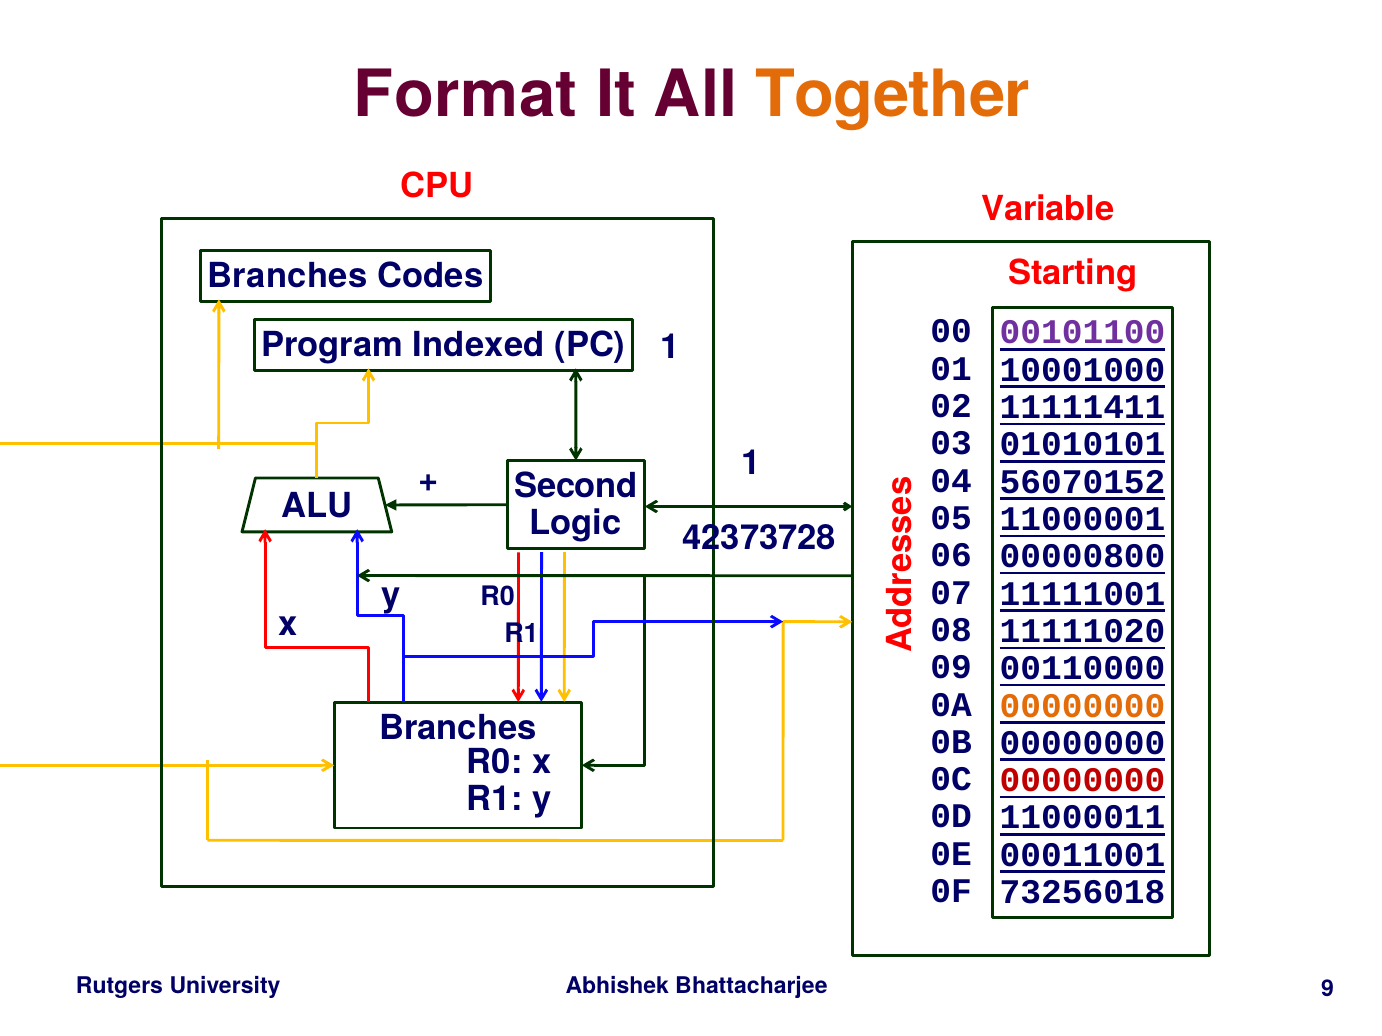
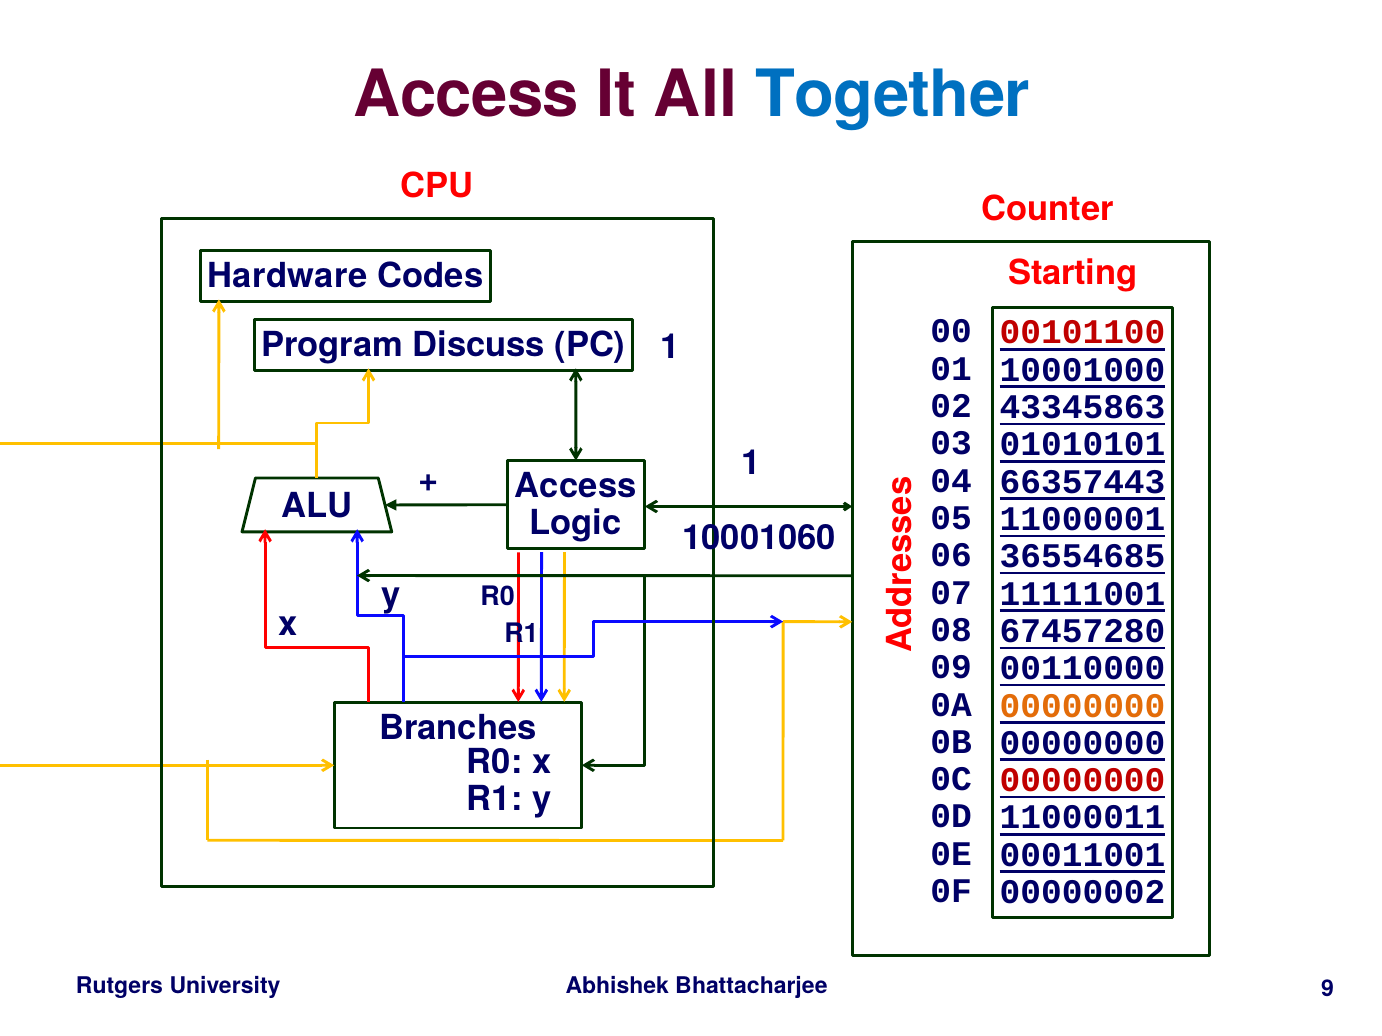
Format at (466, 95): Format -> Access
Together colour: orange -> blue
Variable: Variable -> Counter
Branches at (288, 276): Branches -> Hardware
Indexed: Indexed -> Discuss
00101100 colour: purple -> red
11111411: 11111411 -> 43345863
56070152: 56070152 -> 66357443
Second at (576, 486): Second -> Access
42373728: 42373728 -> 10001060
00000800: 00000800 -> 36554685
11111020: 11111020 -> 67457280
73256018: 73256018 -> 00000002
